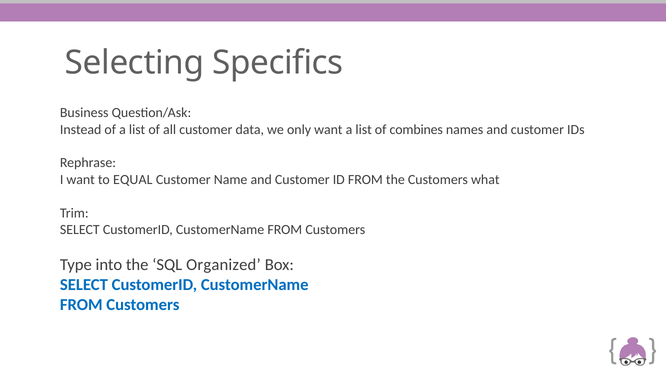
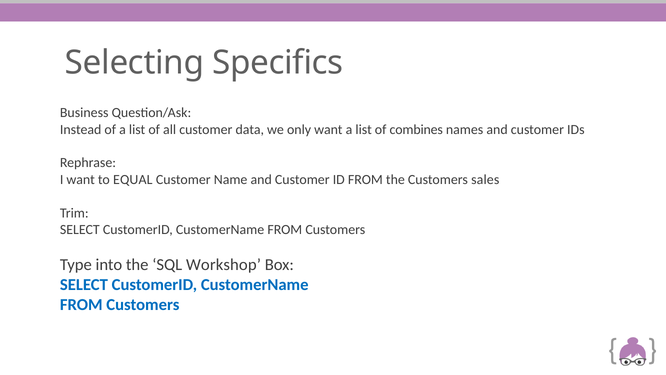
what: what -> sales
Organized: Organized -> Workshop
